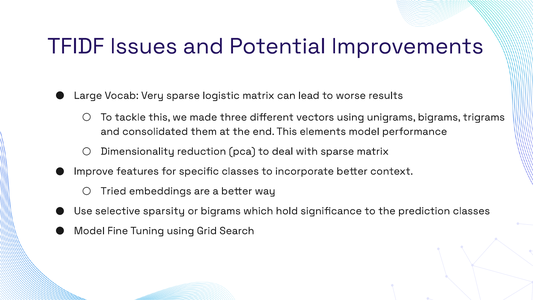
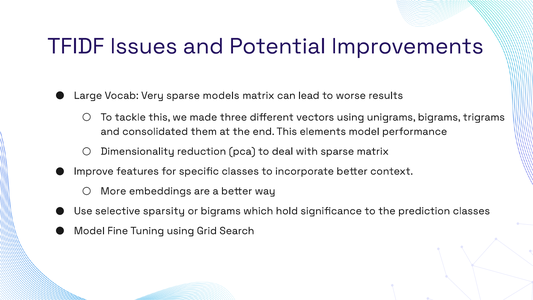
logistic: logistic -> models
Tried: Tried -> More
